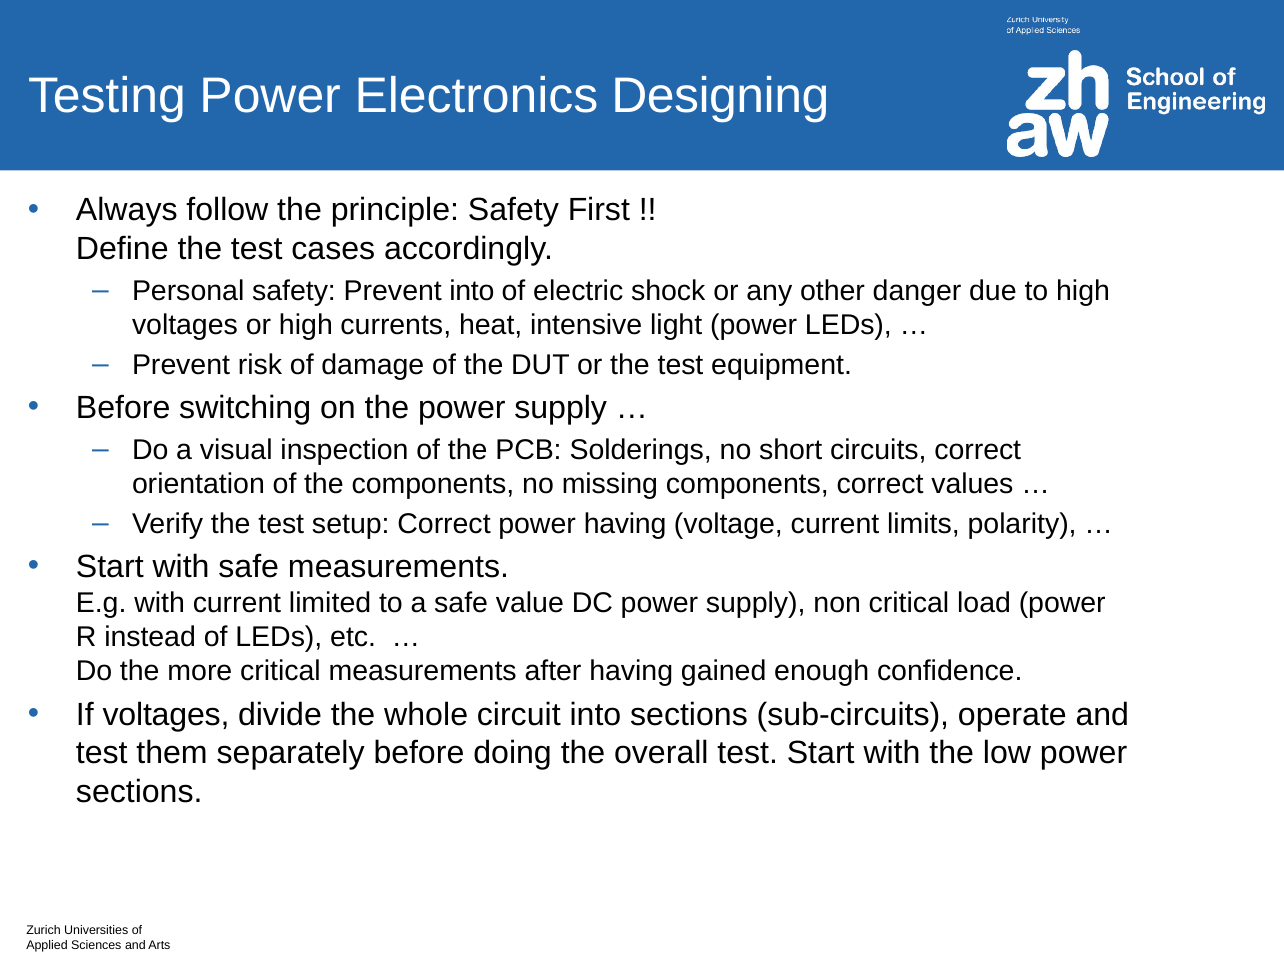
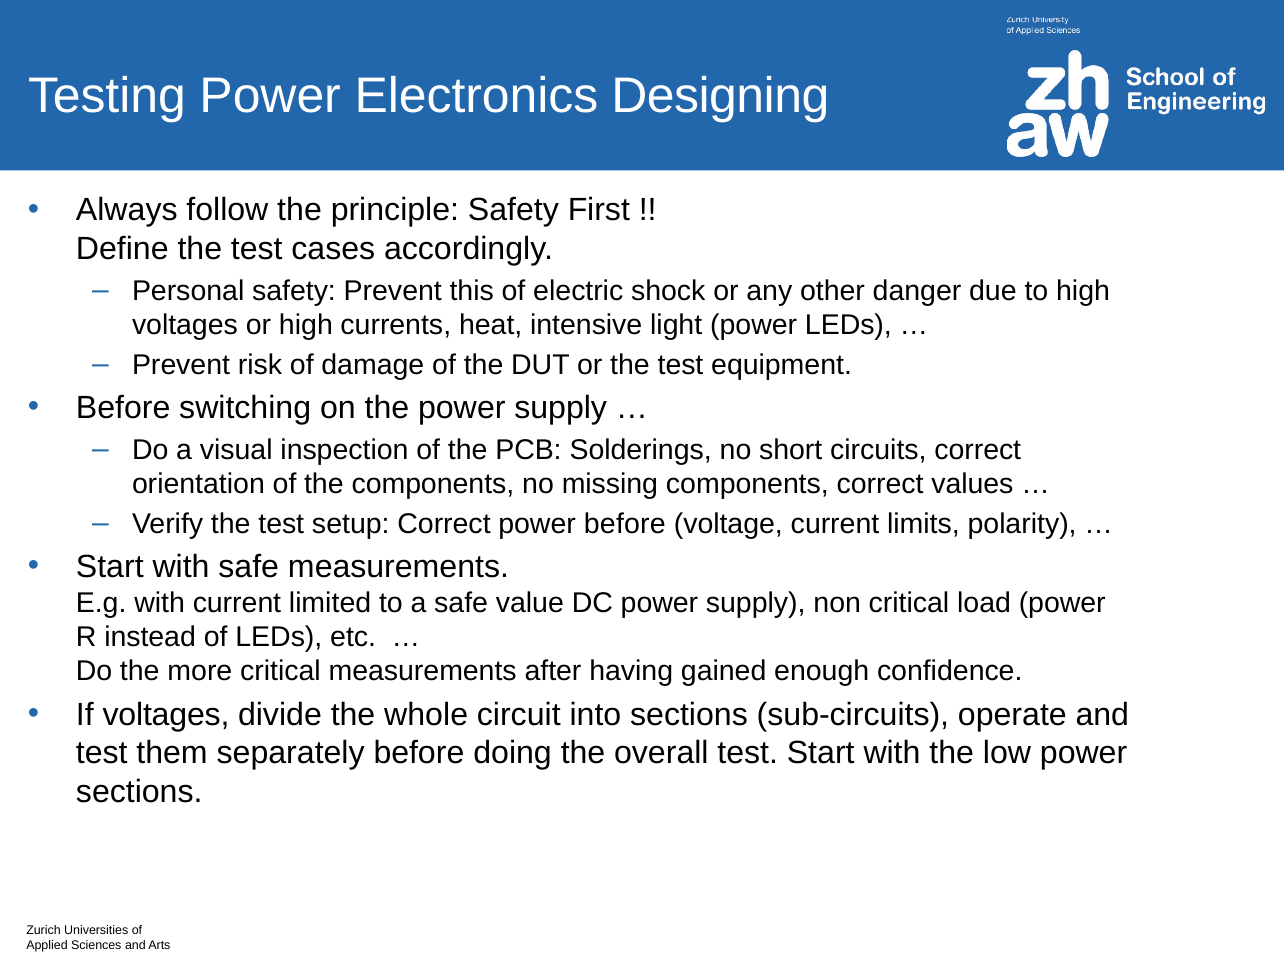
Prevent into: into -> this
power having: having -> before
